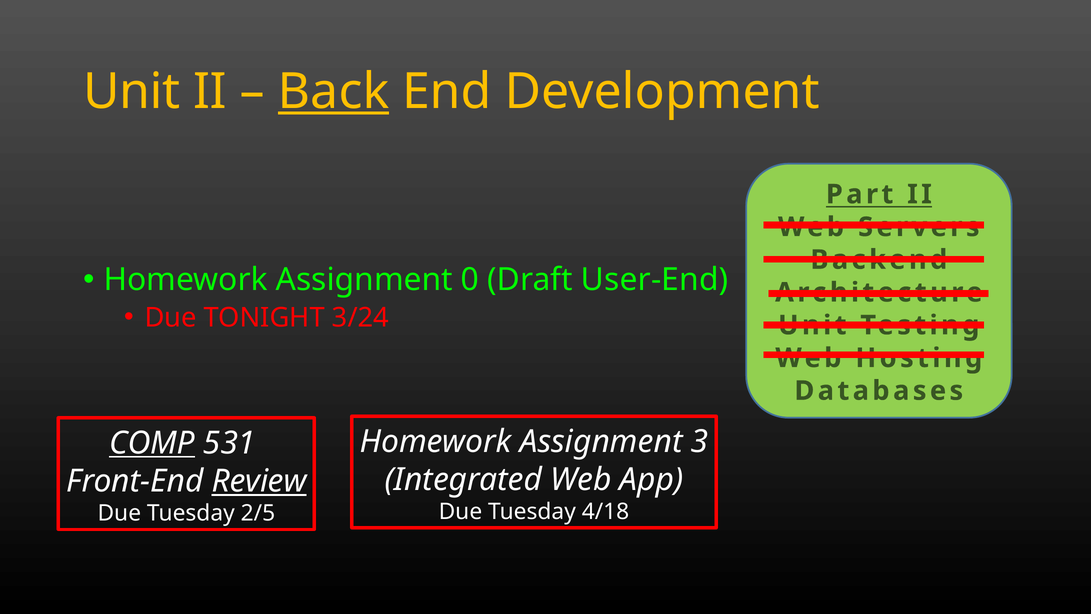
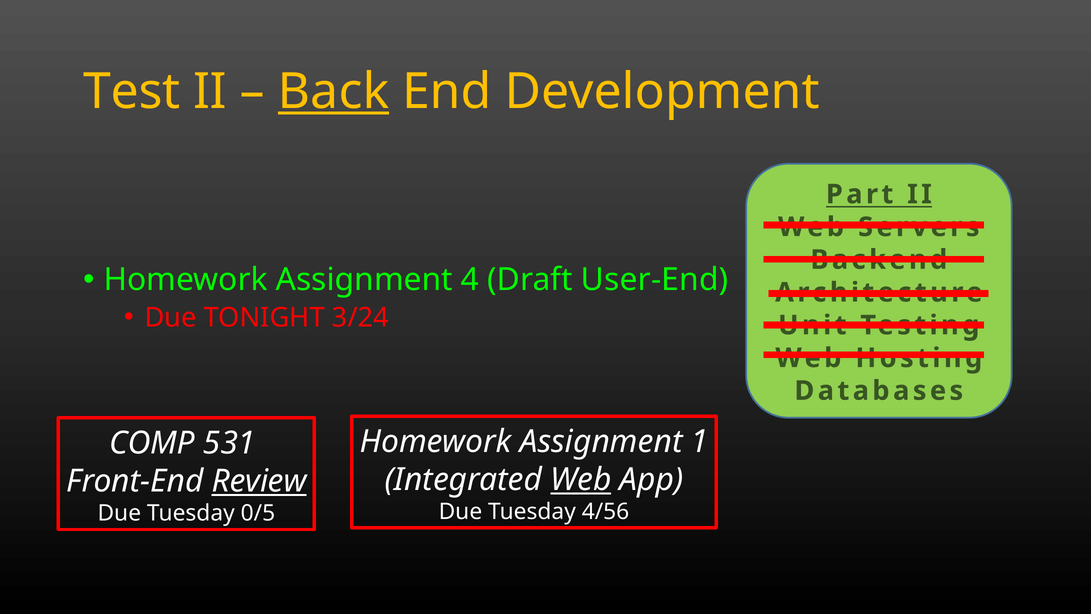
Unit at (132, 92): Unit -> Test
0: 0 -> 4
3: 3 -> 1
COMP underline: present -> none
Web at (581, 480) underline: none -> present
4/18: 4/18 -> 4/56
2/5: 2/5 -> 0/5
